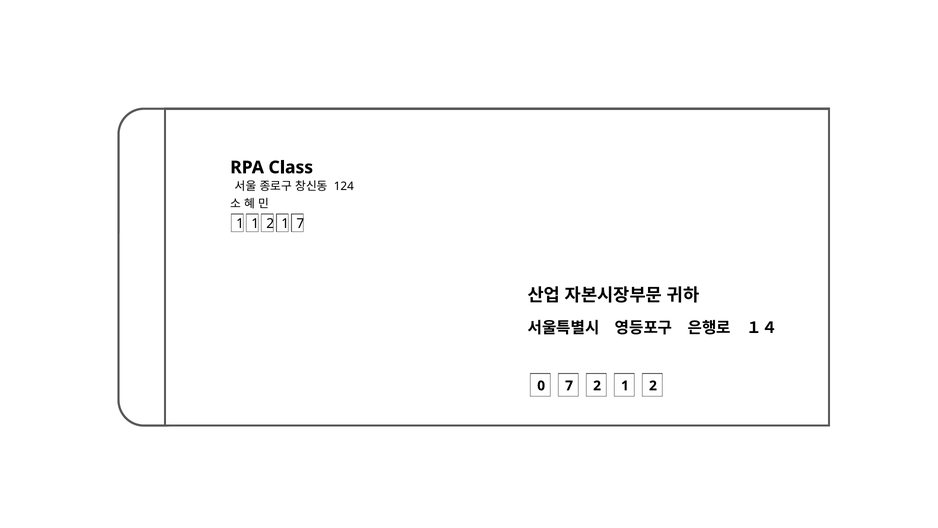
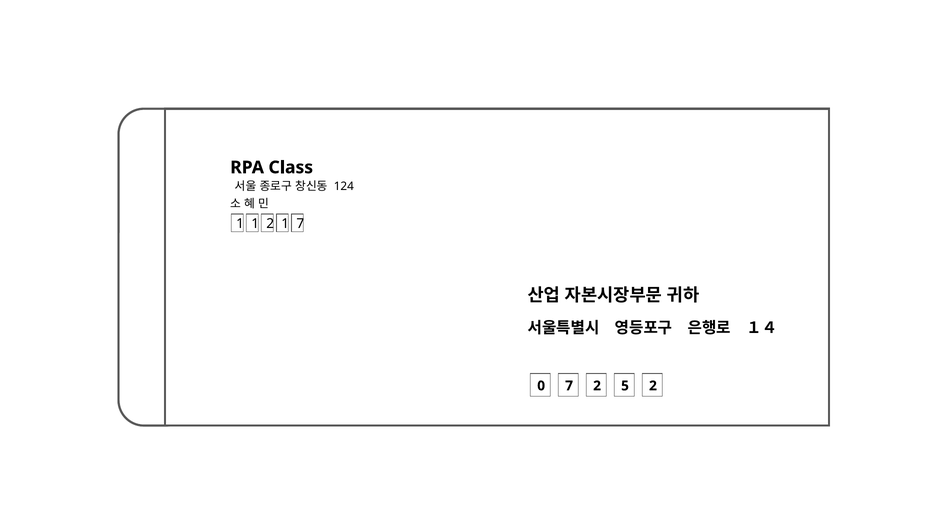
7 2 1: 1 -> 5
